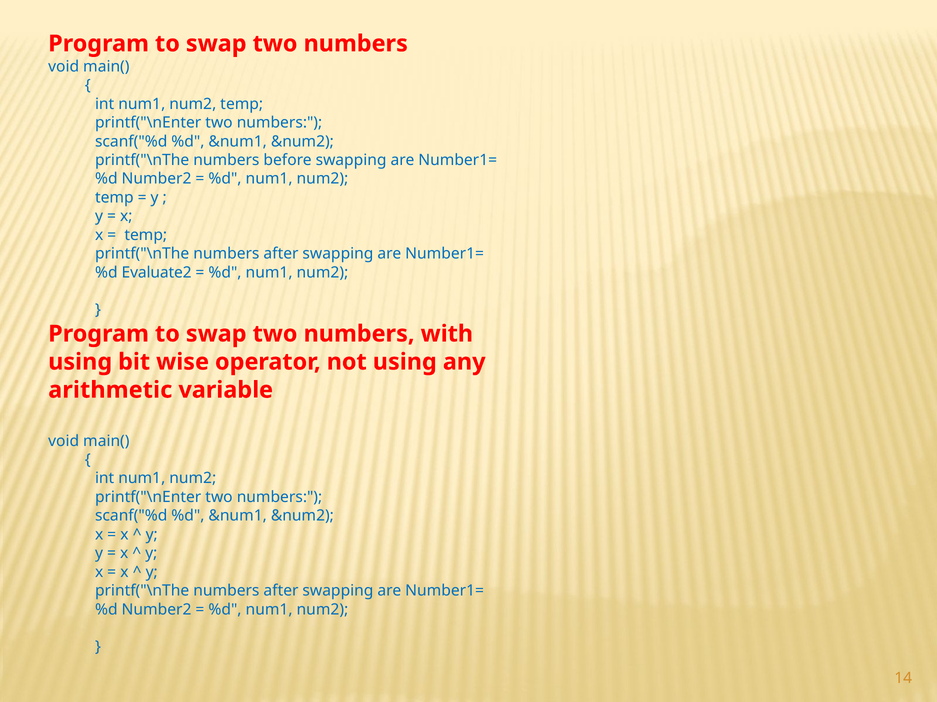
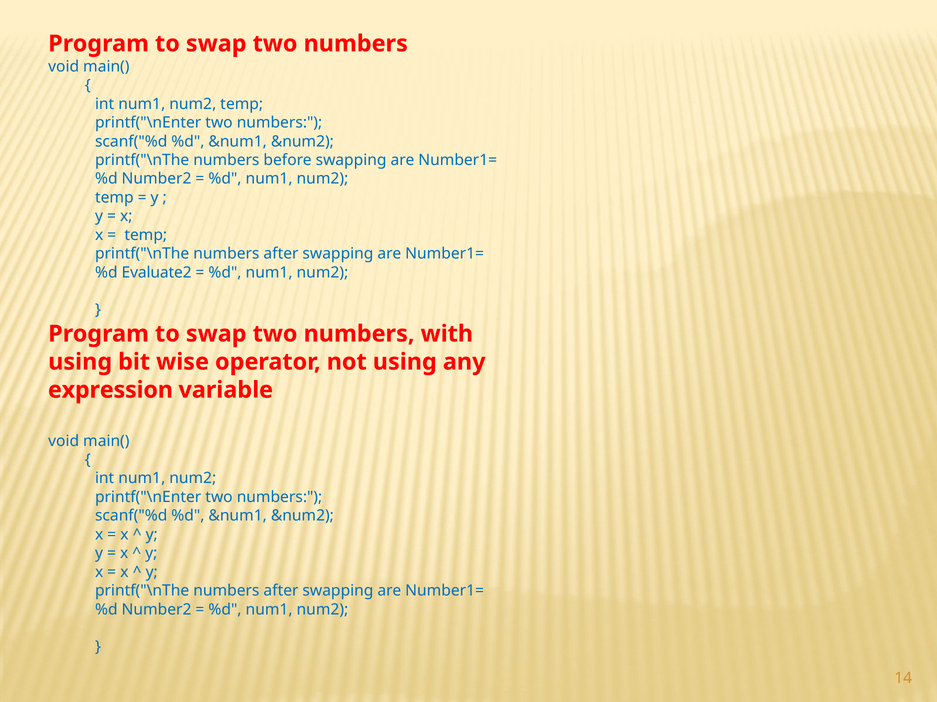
arithmetic: arithmetic -> expression
